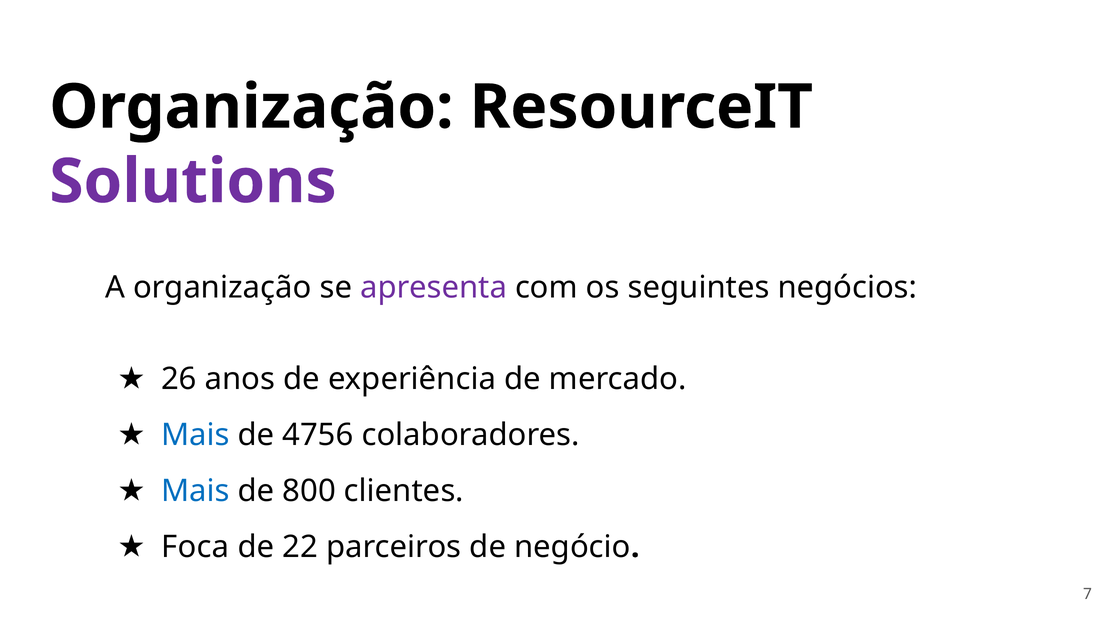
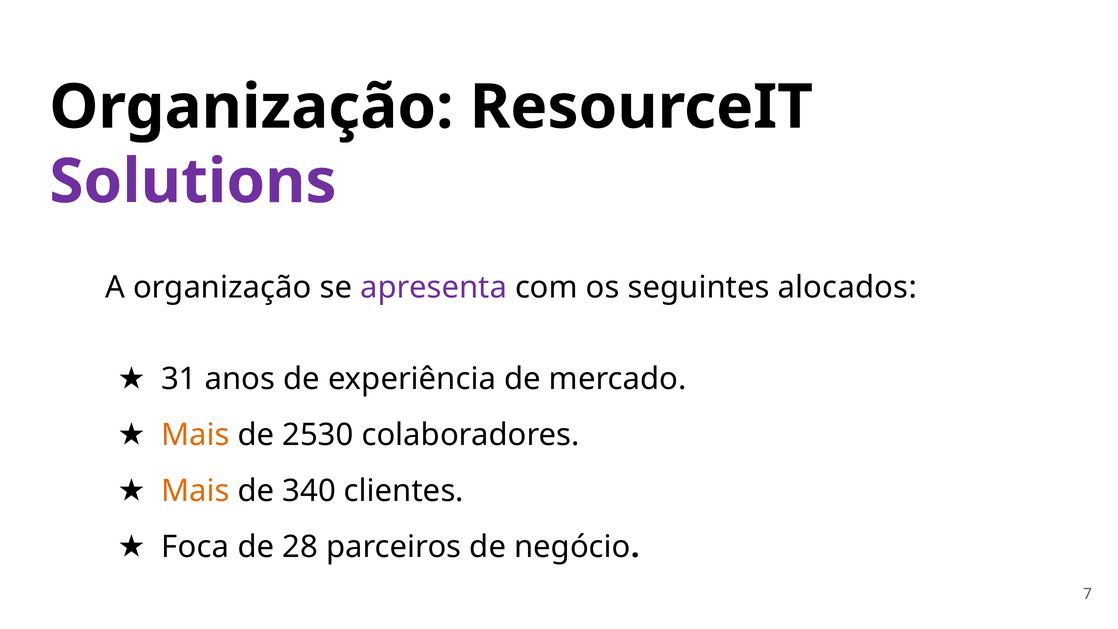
negócios: negócios -> alocados
26: 26 -> 31
Mais at (195, 435) colour: blue -> orange
4756: 4756 -> 2530
Mais at (195, 491) colour: blue -> orange
800: 800 -> 340
22: 22 -> 28
